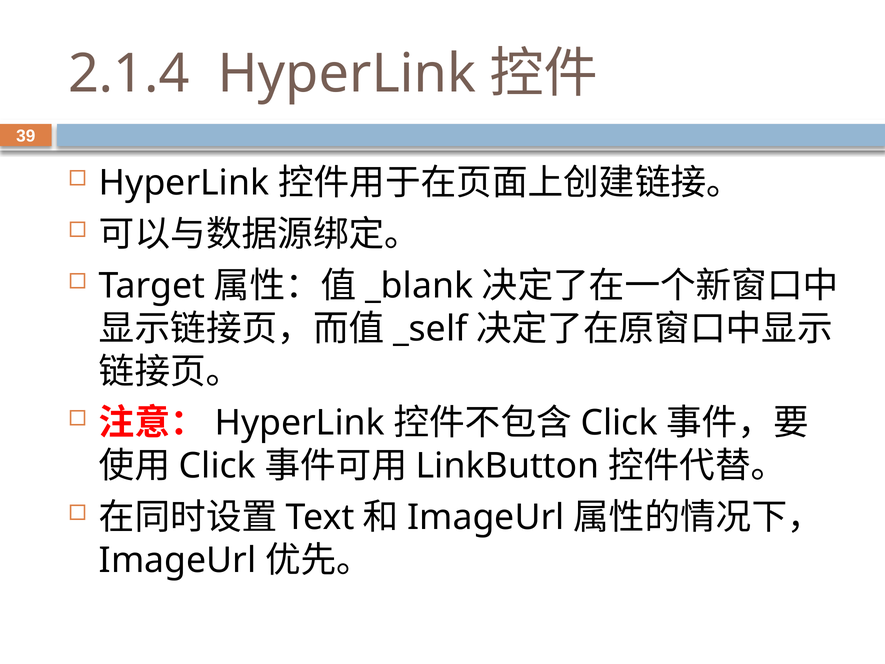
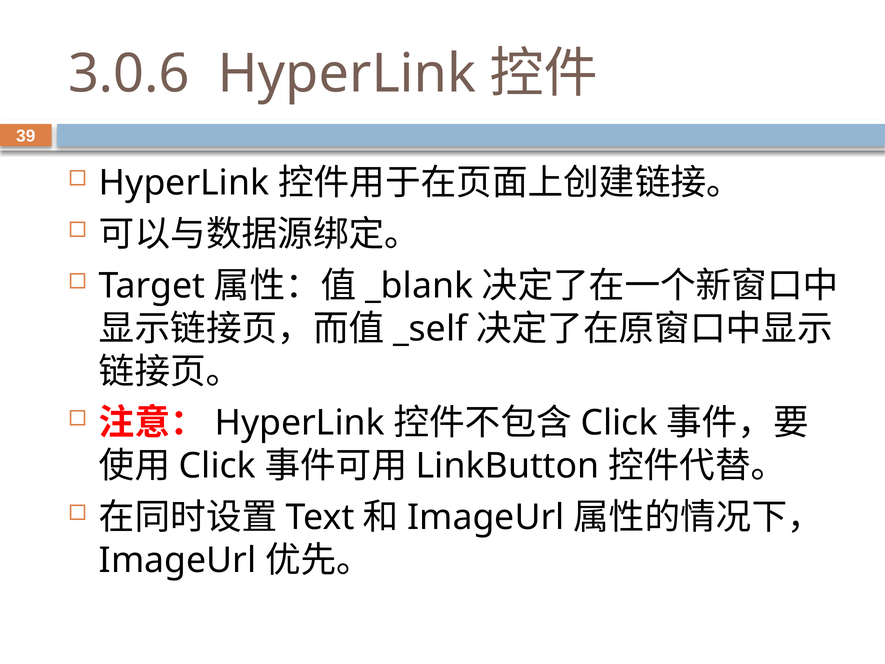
2.1.4: 2.1.4 -> 3.0.6
